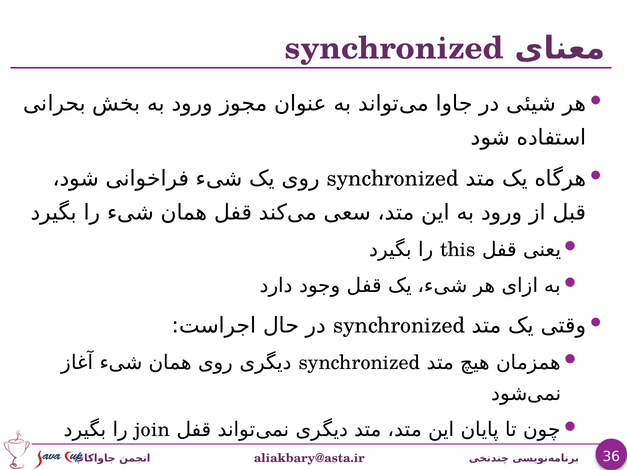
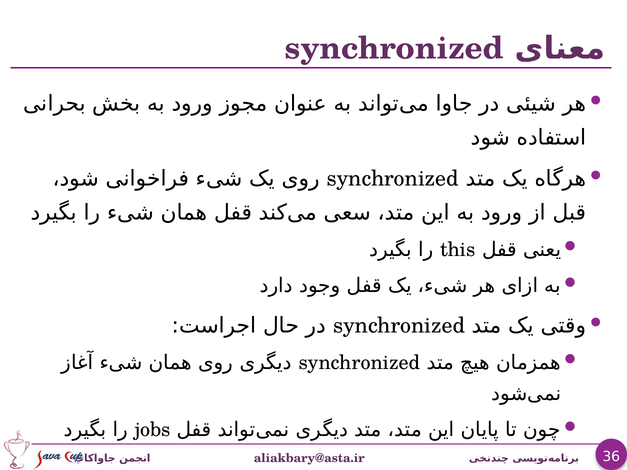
join: join -> jobs
